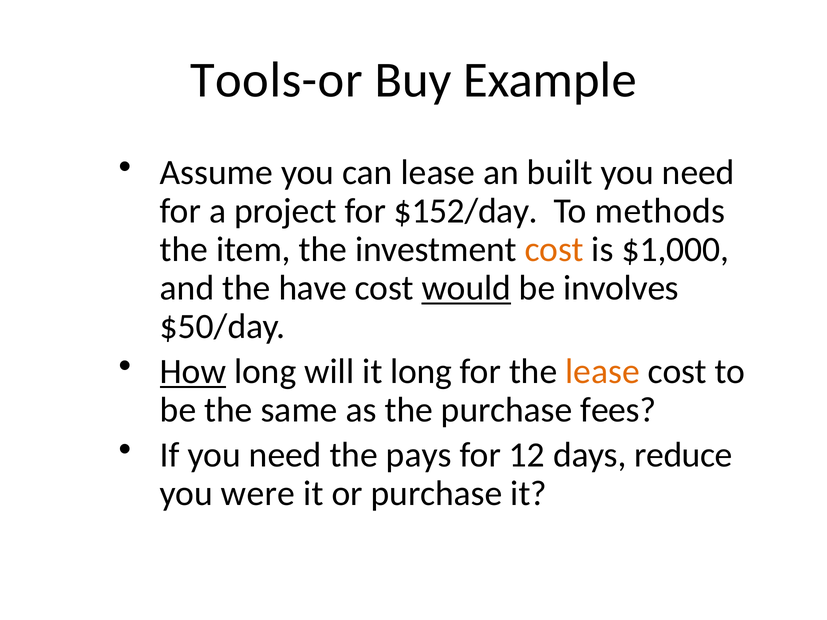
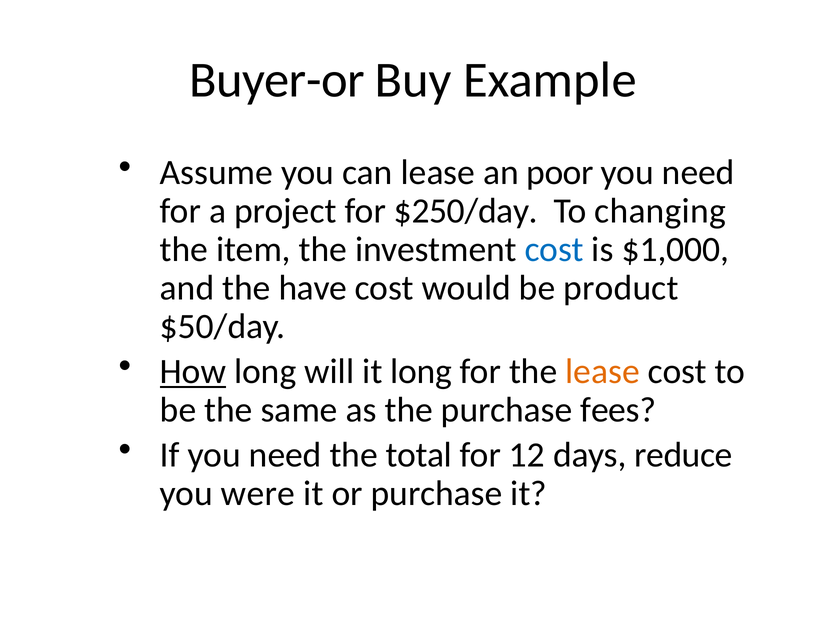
Tools-or: Tools-or -> Buyer-or
built: built -> poor
$152/day: $152/day -> $250/day
methods: methods -> changing
cost at (554, 250) colour: orange -> blue
would underline: present -> none
involves: involves -> product
pays: pays -> total
